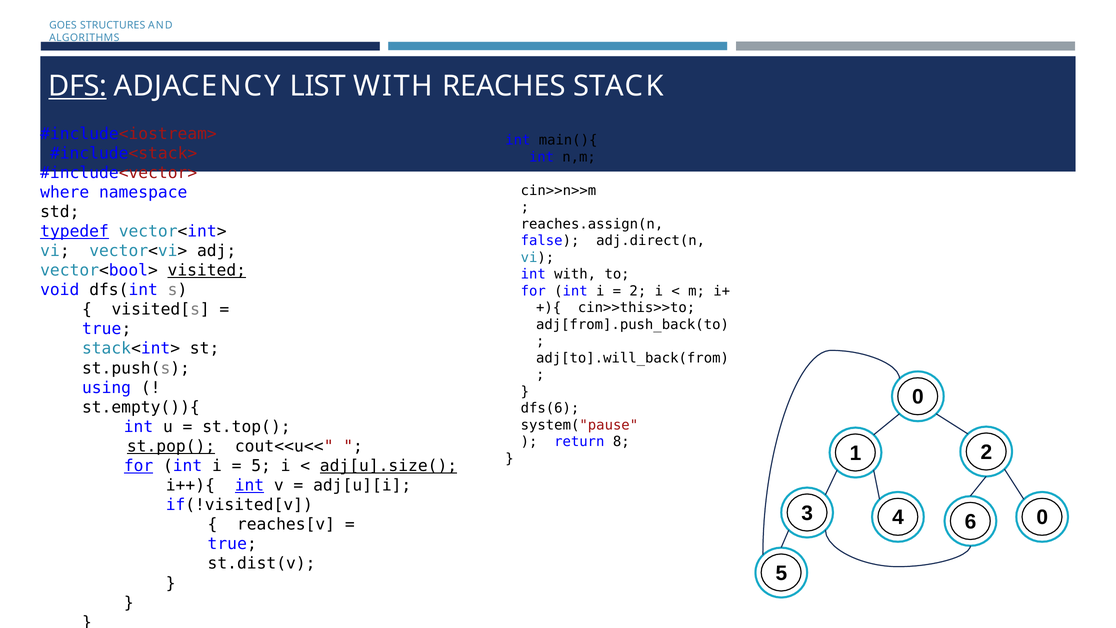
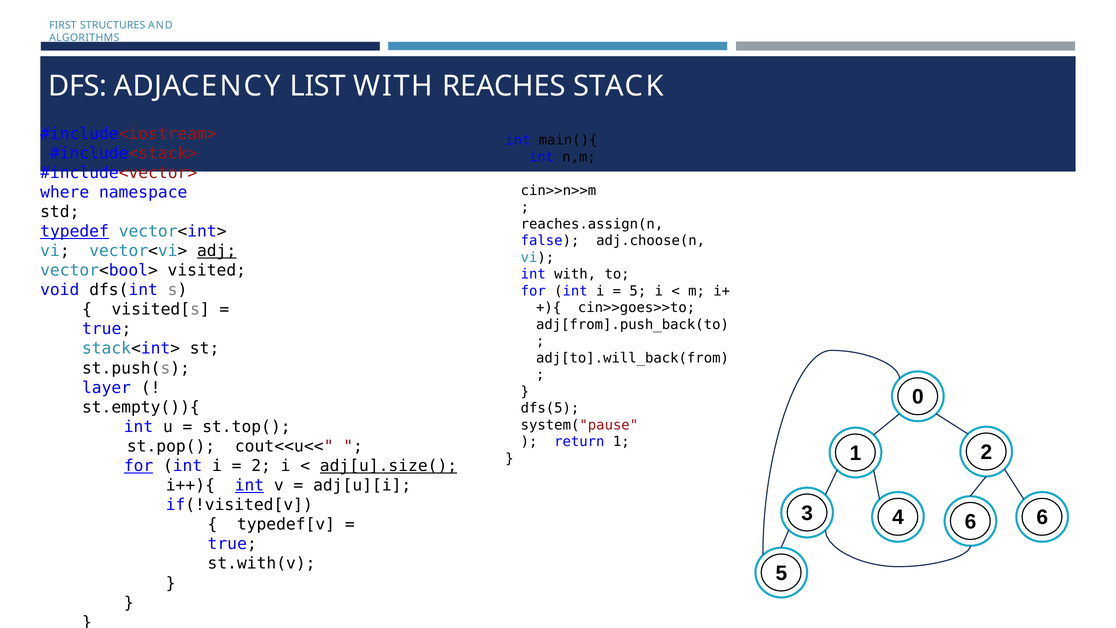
GOES: GOES -> FIRST
DFS underline: present -> none
adj.direct(n: adj.direct(n -> adj.choose(n
adj underline: none -> present
visited underline: present -> none
2 at (638, 291): 2 -> 5
cin>>this>>to: cin>>this>>to -> cin>>goes>>to
using: using -> layer
dfs(6: dfs(6 -> dfs(5
return 8: 8 -> 1
st.pop( underline: present -> none
5 at (261, 466): 5 -> 2
6 0: 0 -> 6
reaches[v: reaches[v -> typedef[v
st.dist(v: st.dist(v -> st.with(v
